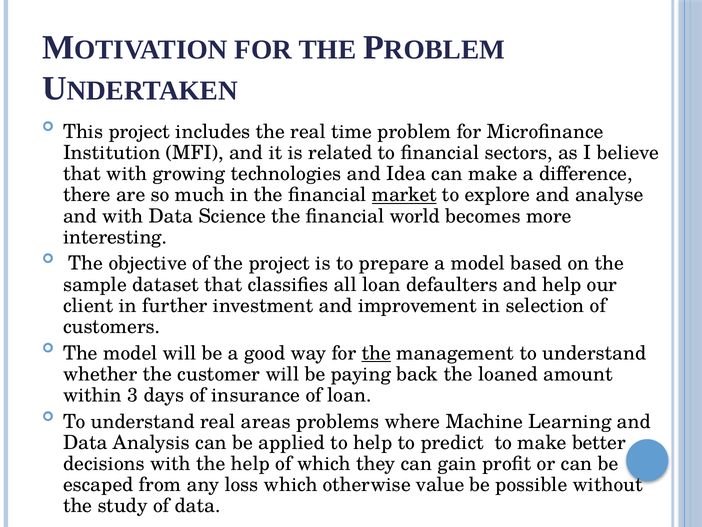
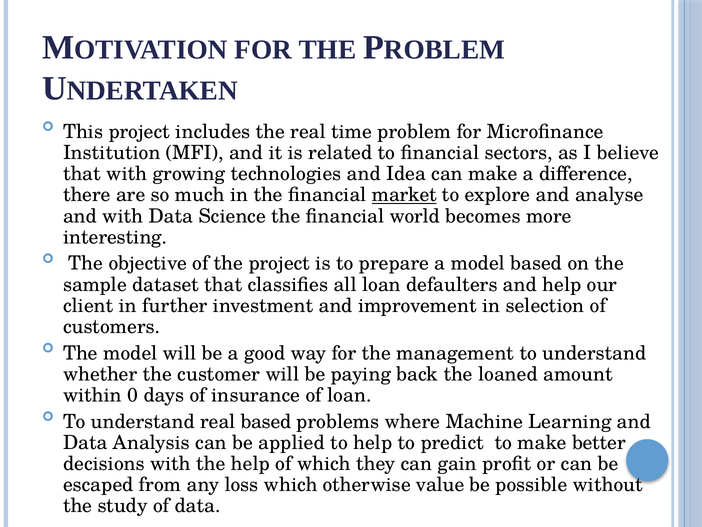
the at (376, 353) underline: present -> none
3: 3 -> 0
real areas: areas -> based
